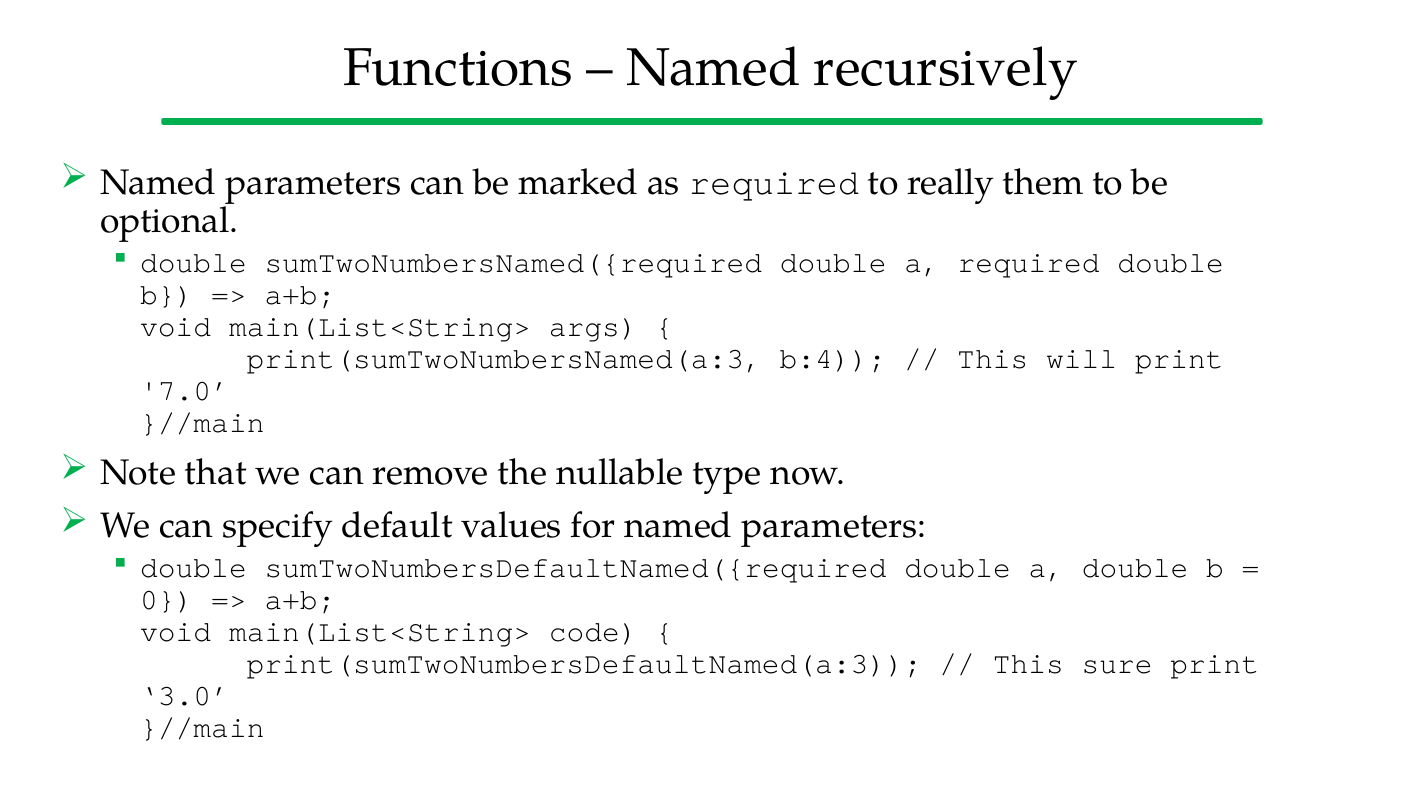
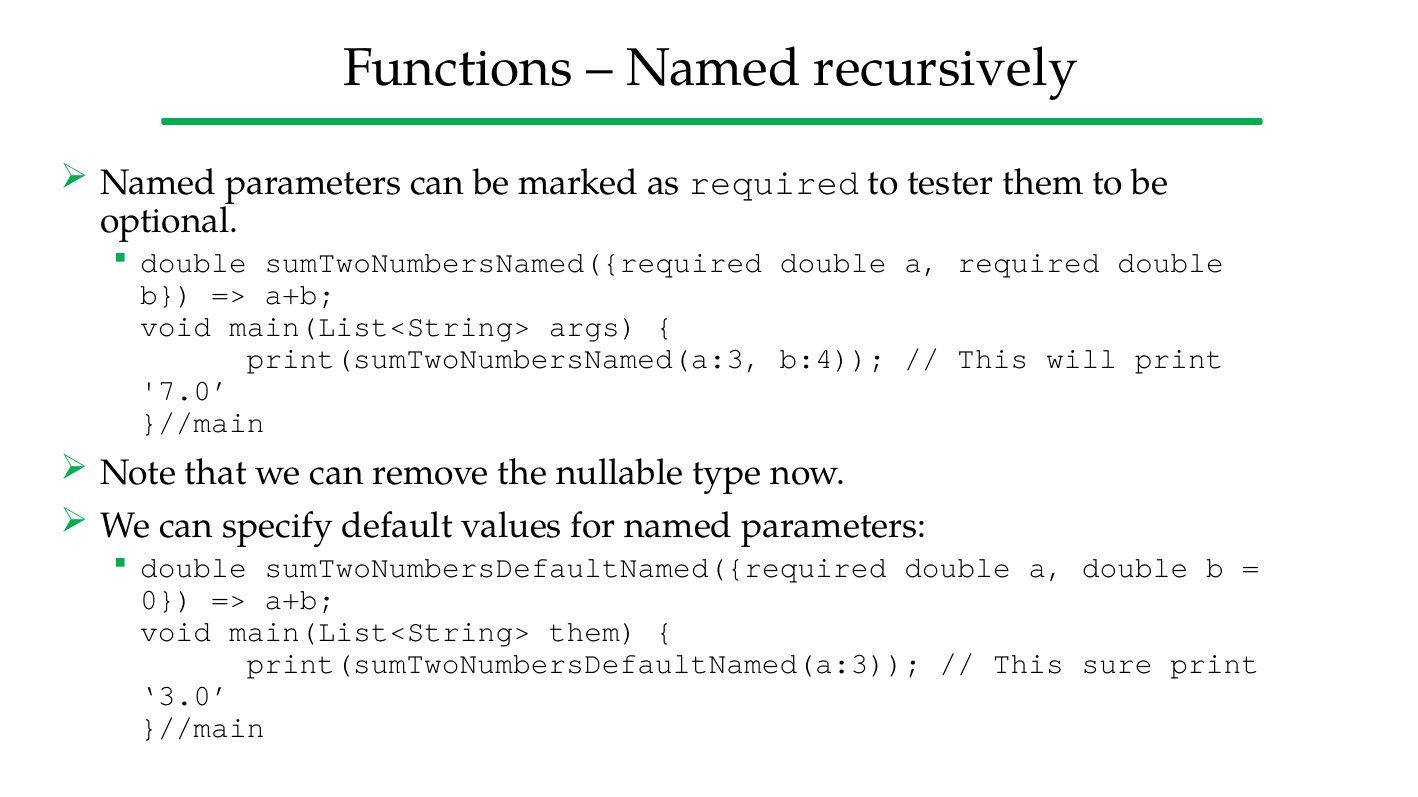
really: really -> tester
main(List<String> code: code -> them
